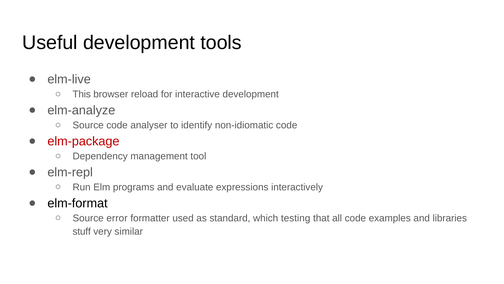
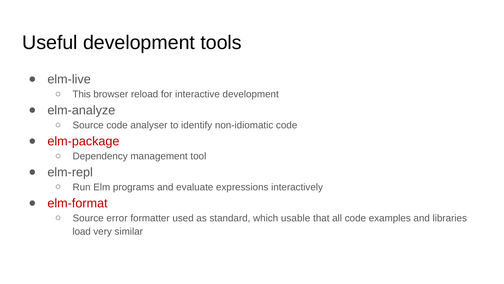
elm-format colour: black -> red
testing: testing -> usable
stuff: stuff -> load
